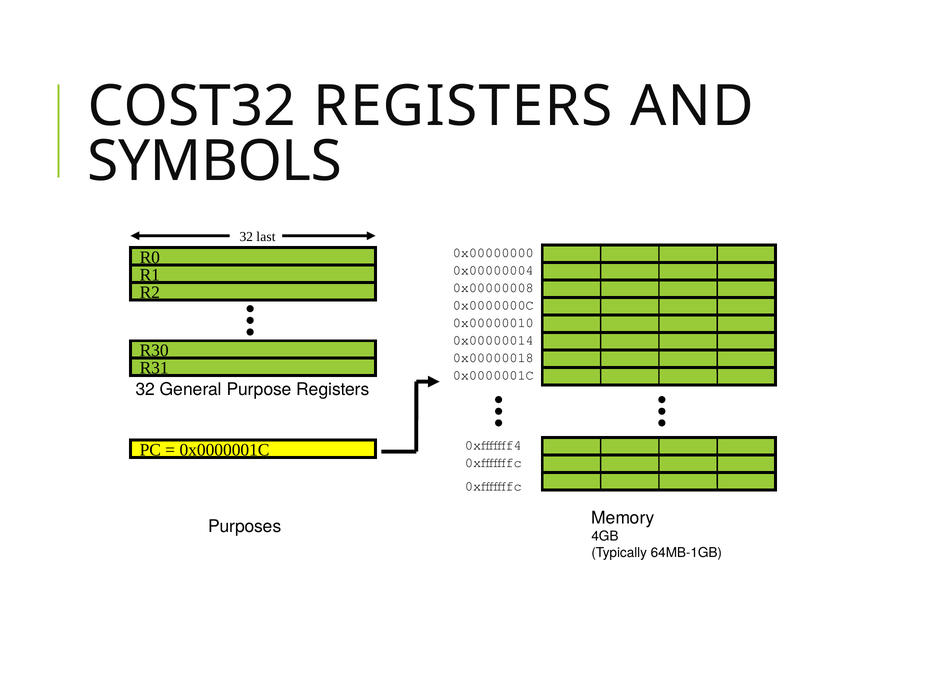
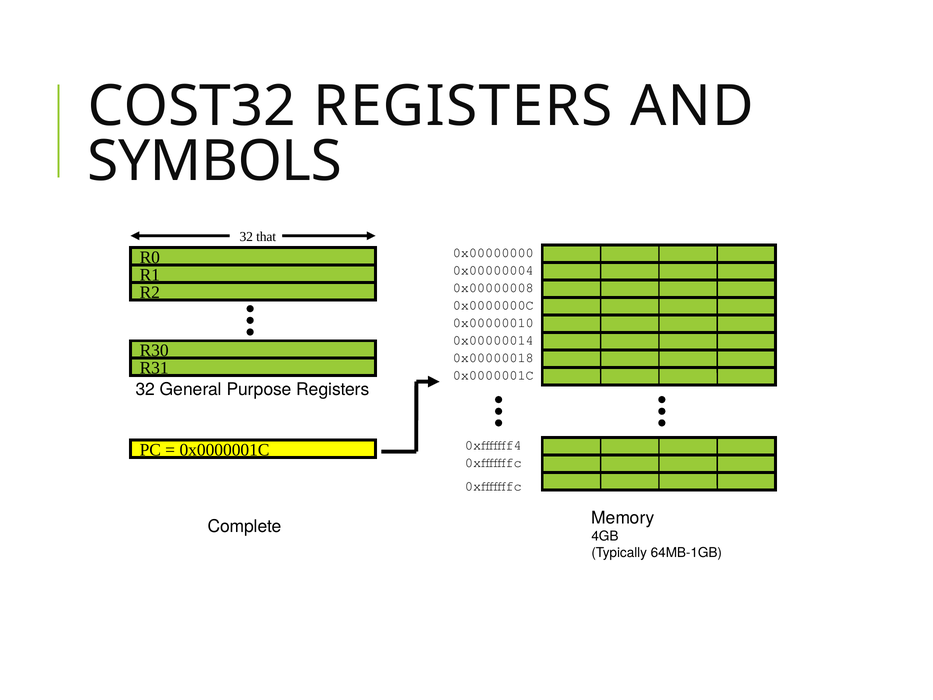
last: last -> that
Purposes: Purposes -> Complete
